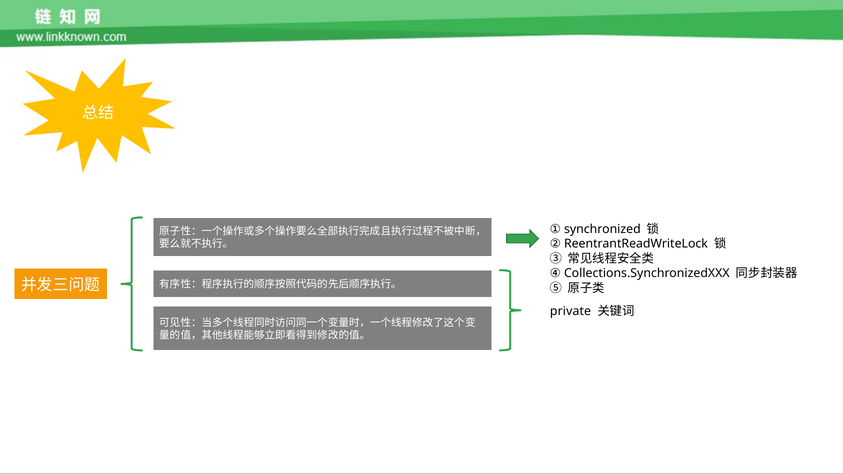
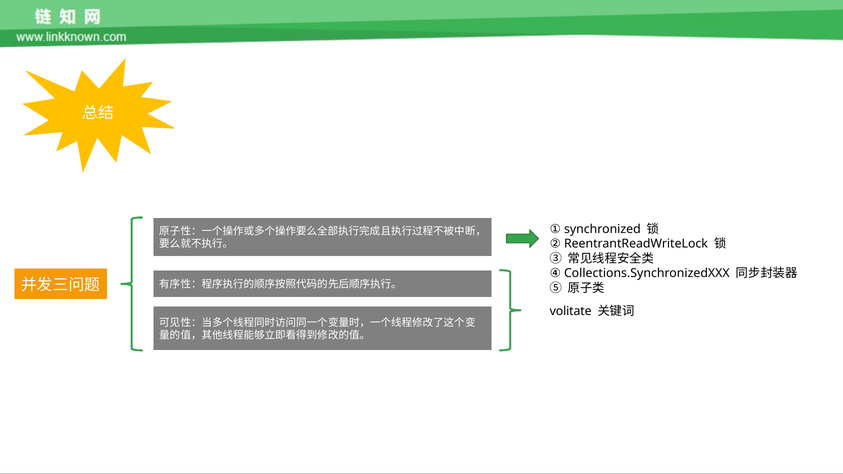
private: private -> volitate
